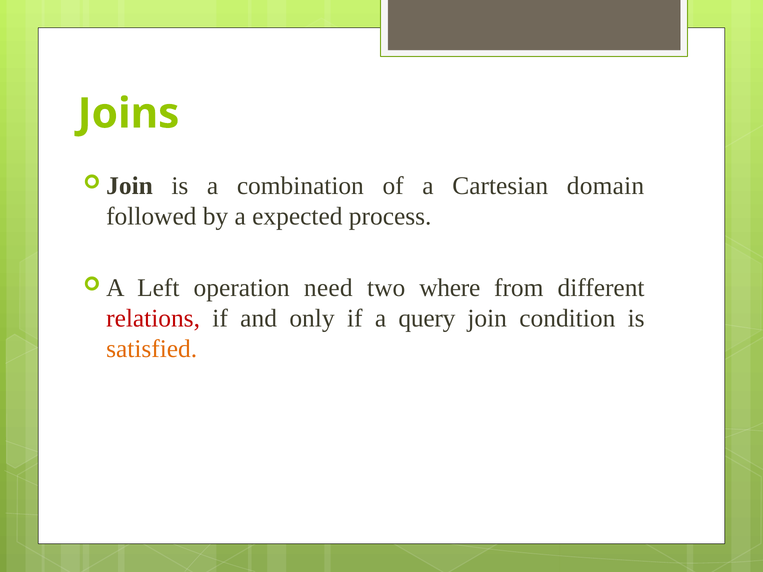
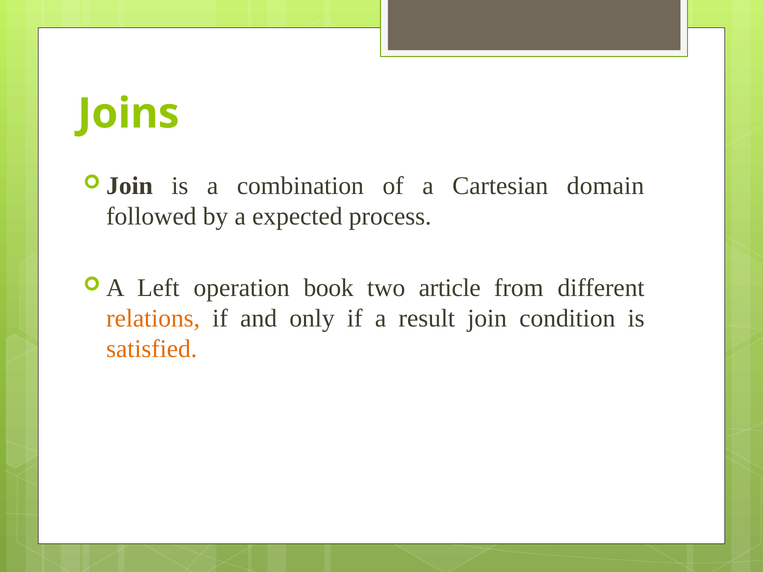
need: need -> book
where: where -> article
relations colour: red -> orange
query: query -> result
